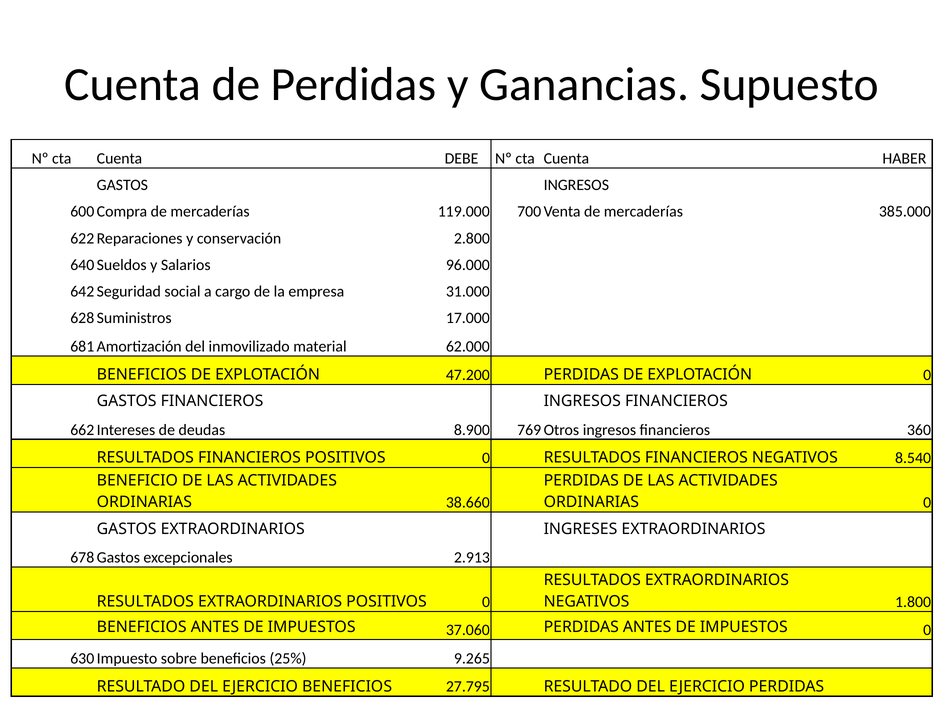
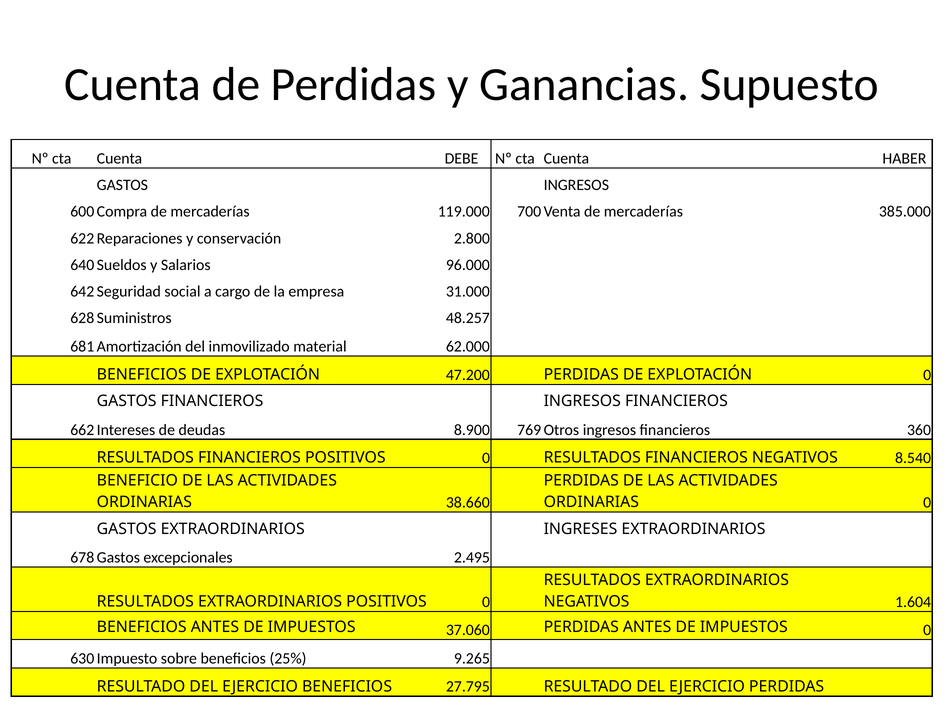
17.000: 17.000 -> 48.257
2.913: 2.913 -> 2.495
1.800: 1.800 -> 1.604
